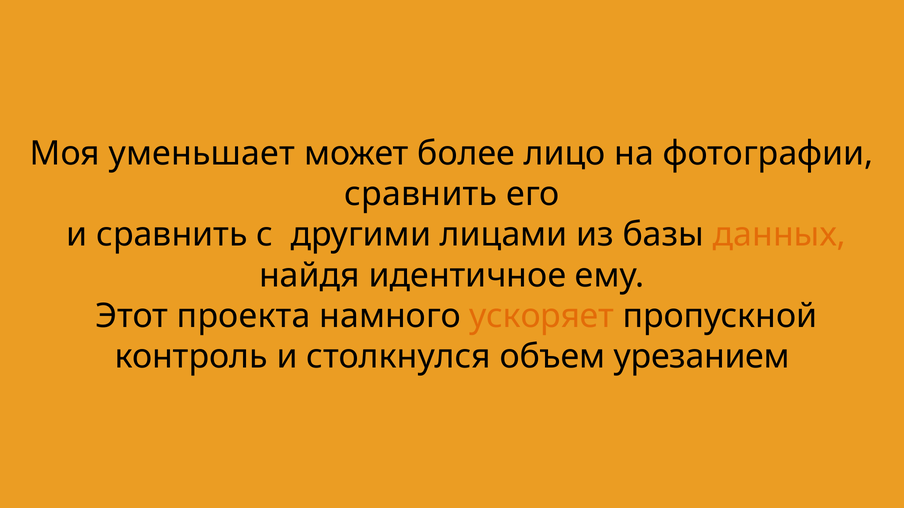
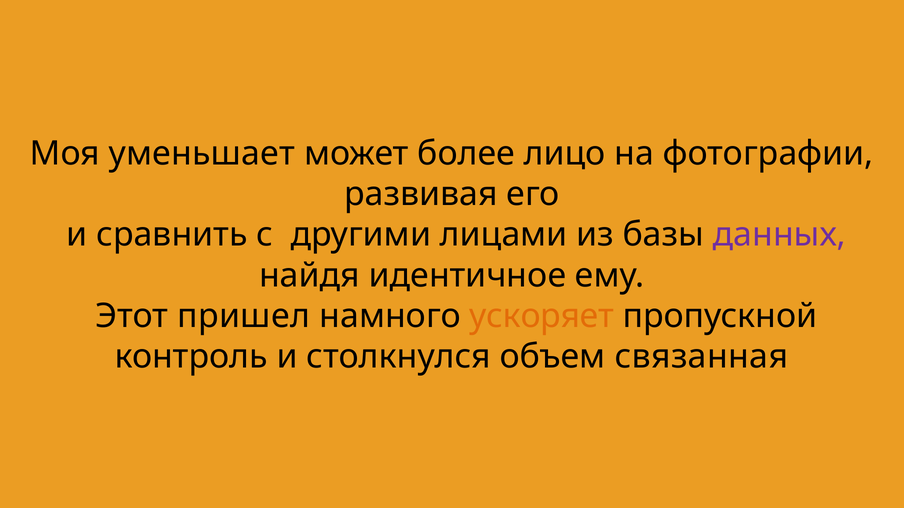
сравнить at (421, 194): сравнить -> развивая
данных colour: orange -> purple
проекта: проекта -> пришел
урезанием: урезанием -> связанная
